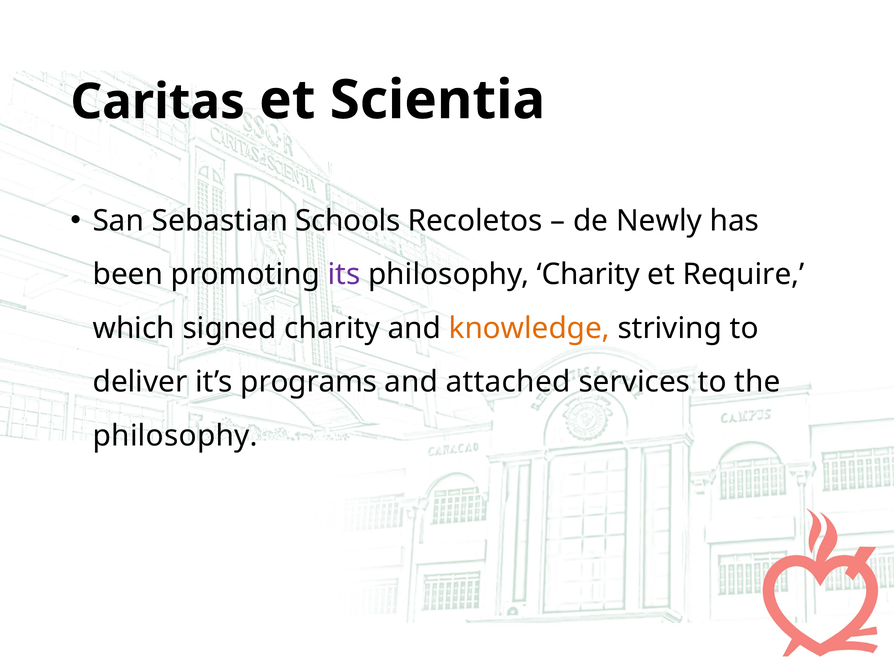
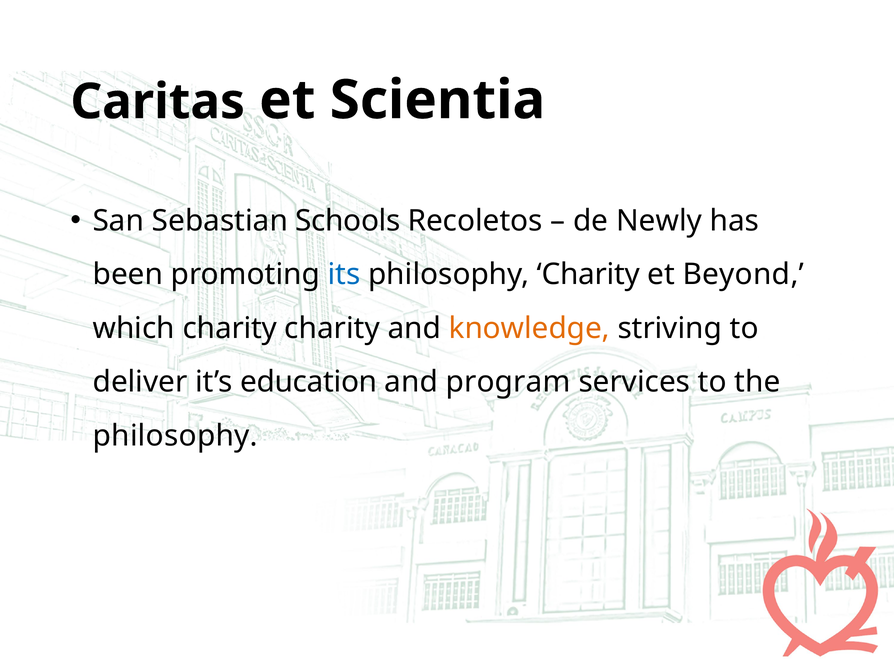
its colour: purple -> blue
Require: Require -> Beyond
which signed: signed -> charity
programs: programs -> education
attached: attached -> program
